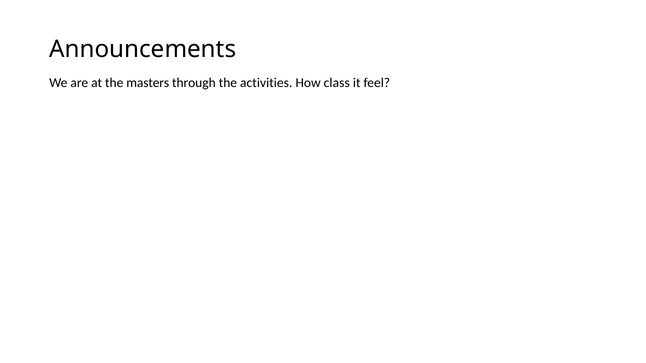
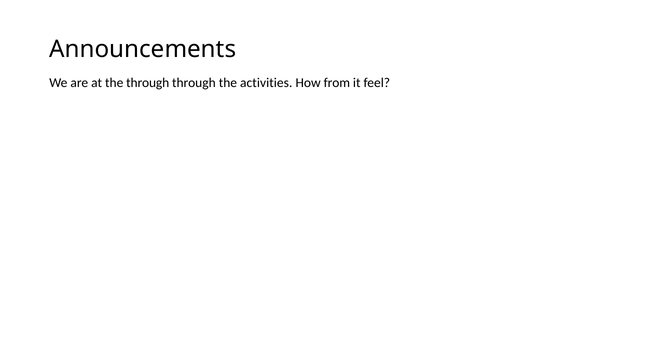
the masters: masters -> through
class: class -> from
